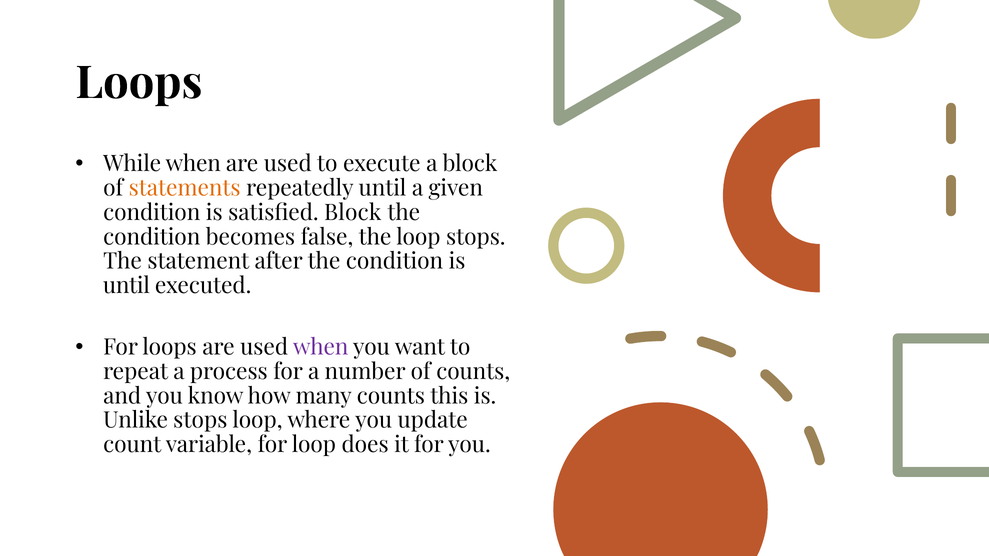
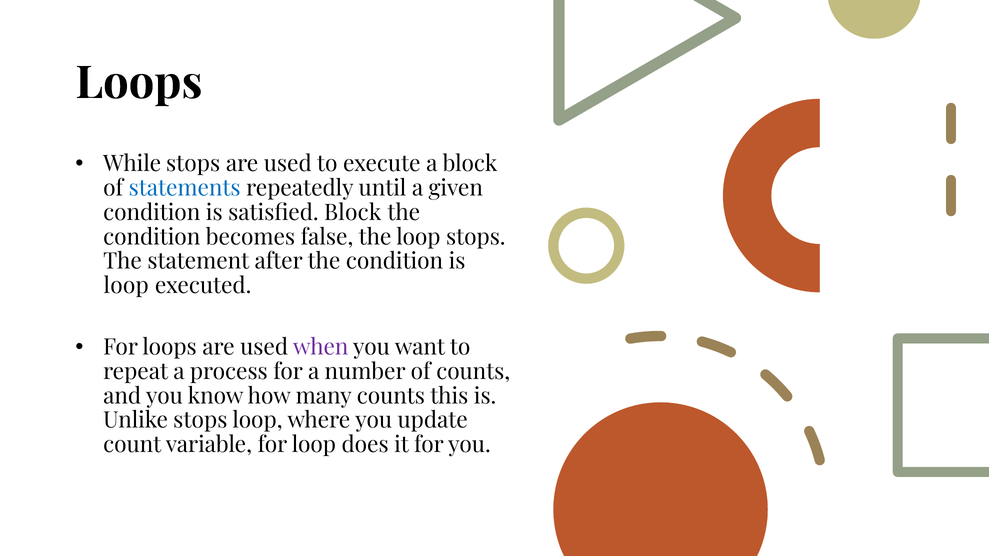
While when: when -> stops
statements colour: orange -> blue
until at (126, 286): until -> loop
